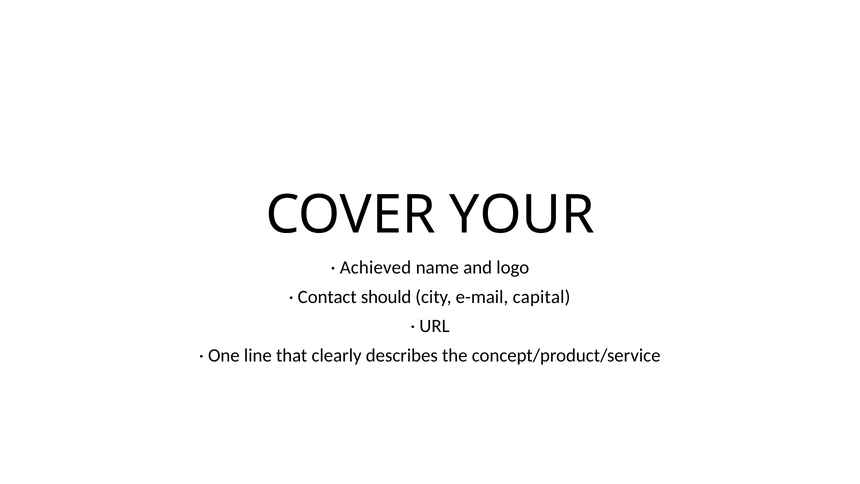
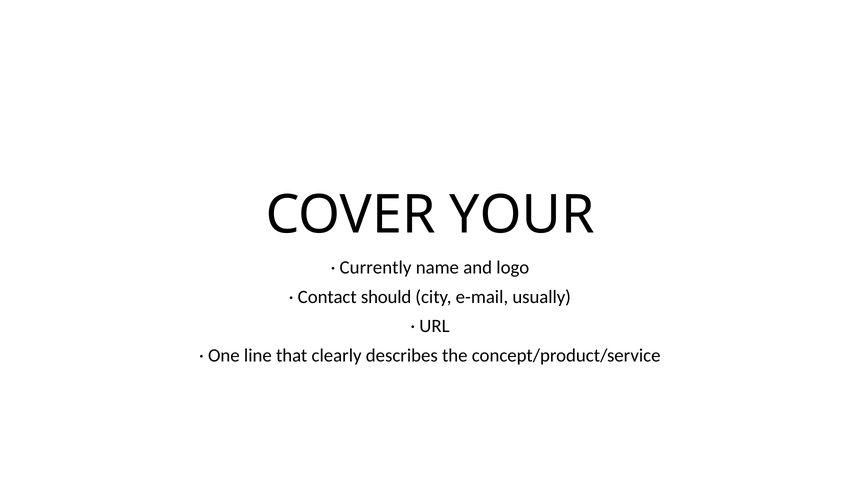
Achieved: Achieved -> Currently
capital: capital -> usually
